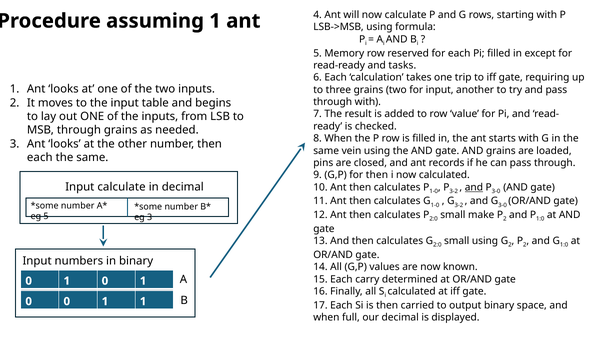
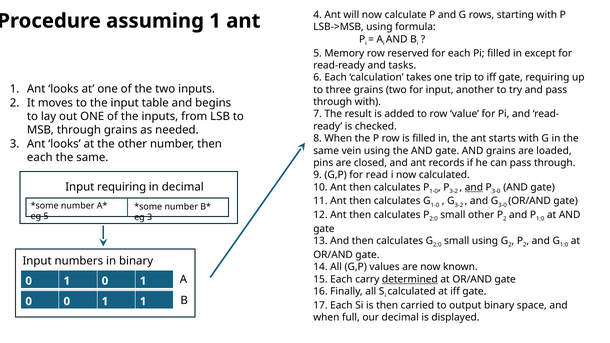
for then: then -> read
Input calculate: calculate -> requiring
small make: make -> other
determined underline: none -> present
